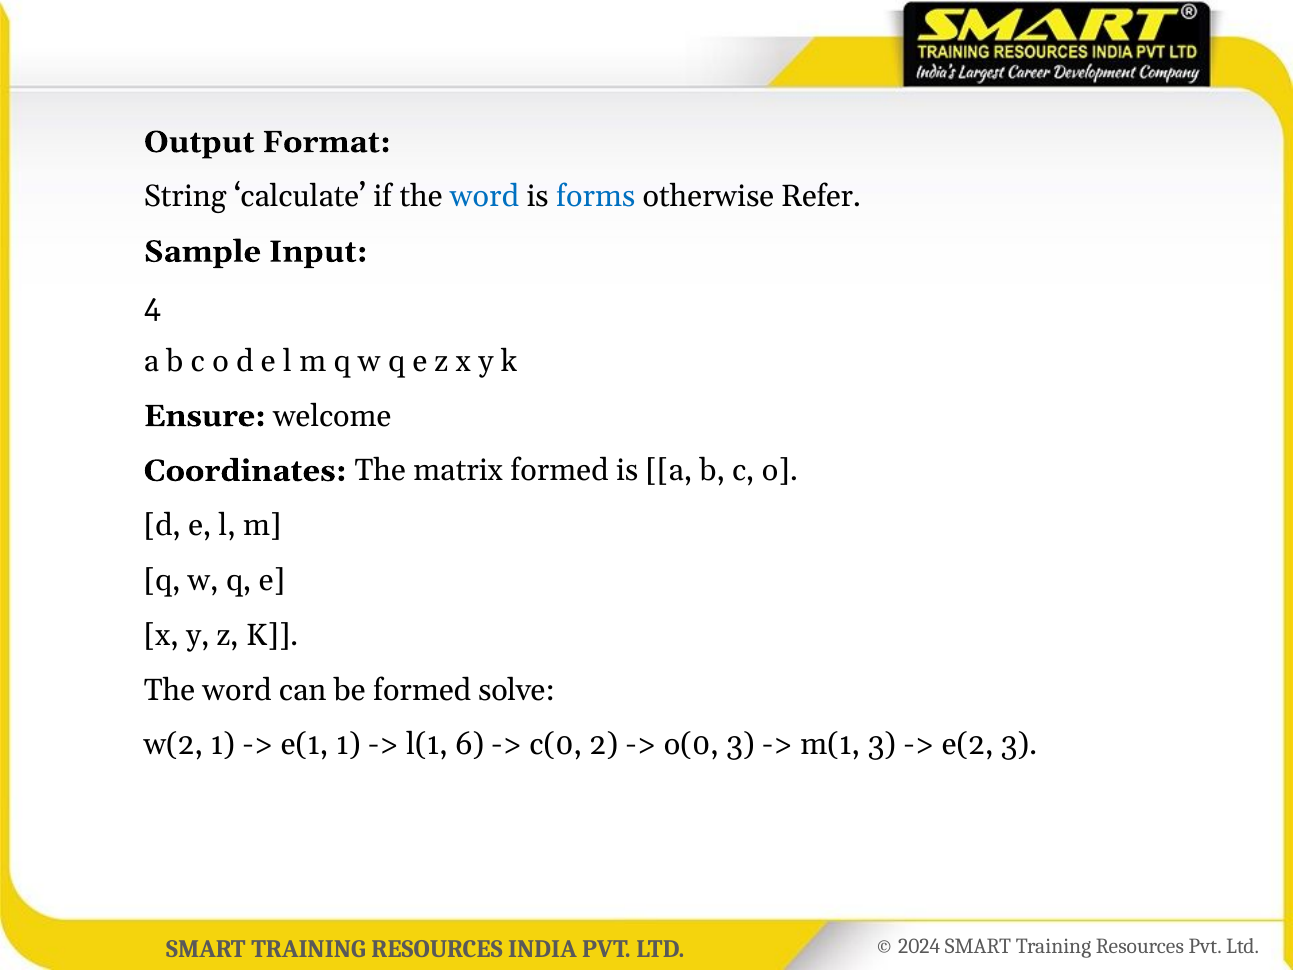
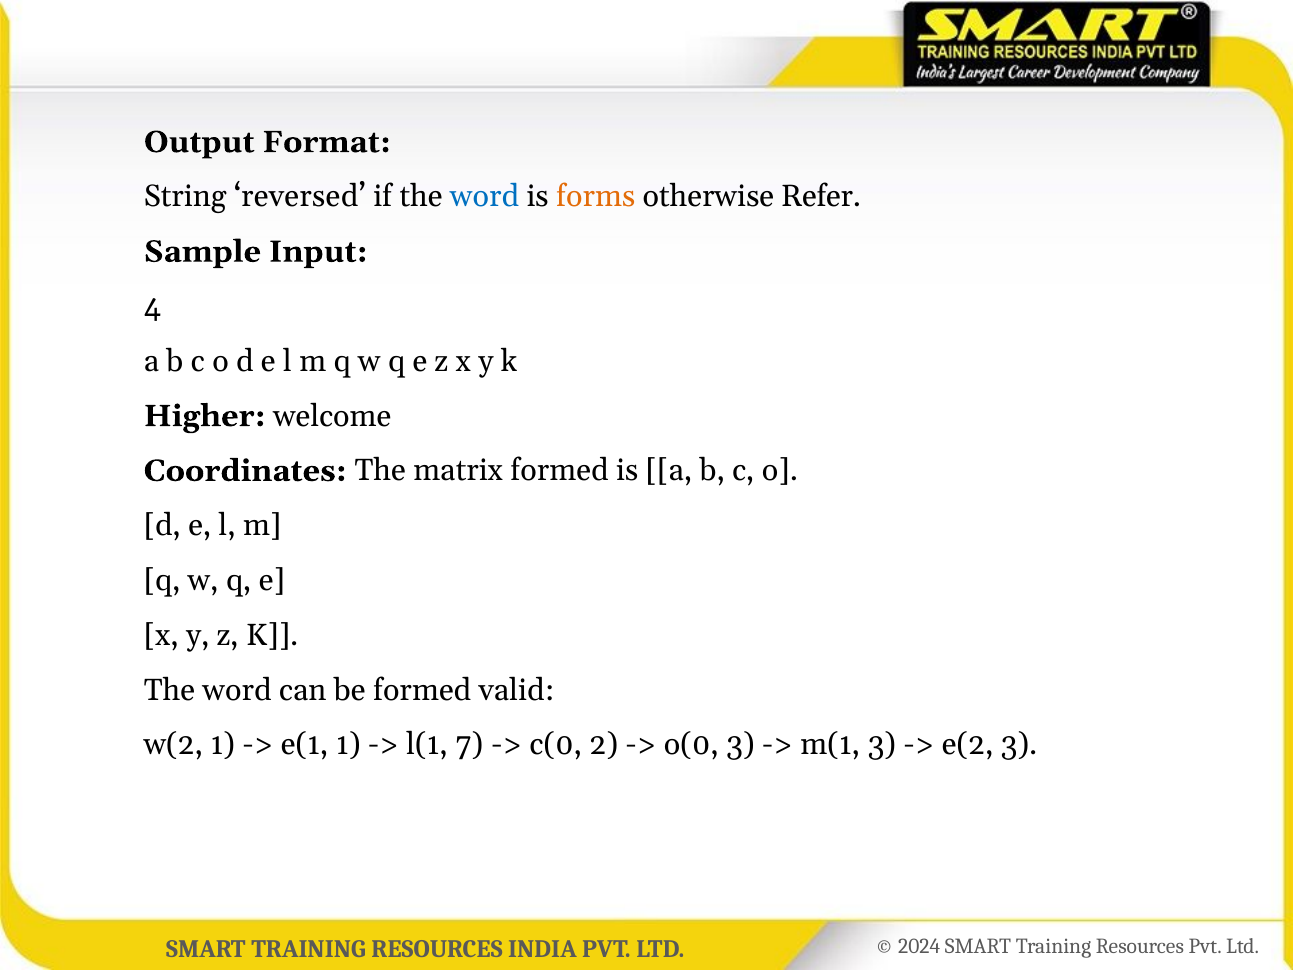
calculate: calculate -> reversed
forms colour: blue -> orange
Ensure: Ensure -> Higher
solve: solve -> valid
6: 6 -> 7
